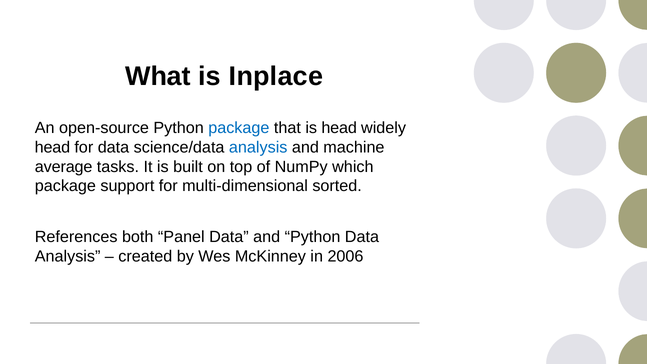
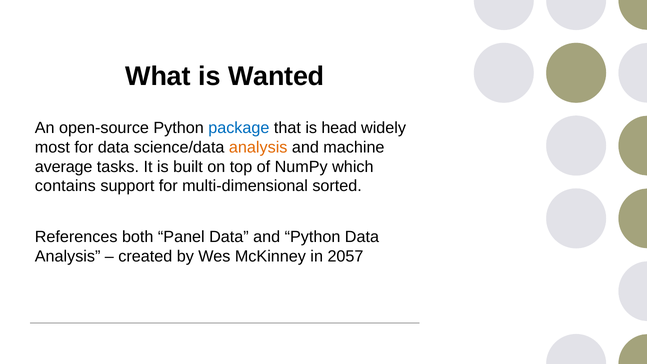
Inplace: Inplace -> Wanted
head at (52, 147): head -> most
analysis at (258, 147) colour: blue -> orange
package at (65, 186): package -> contains
2006: 2006 -> 2057
